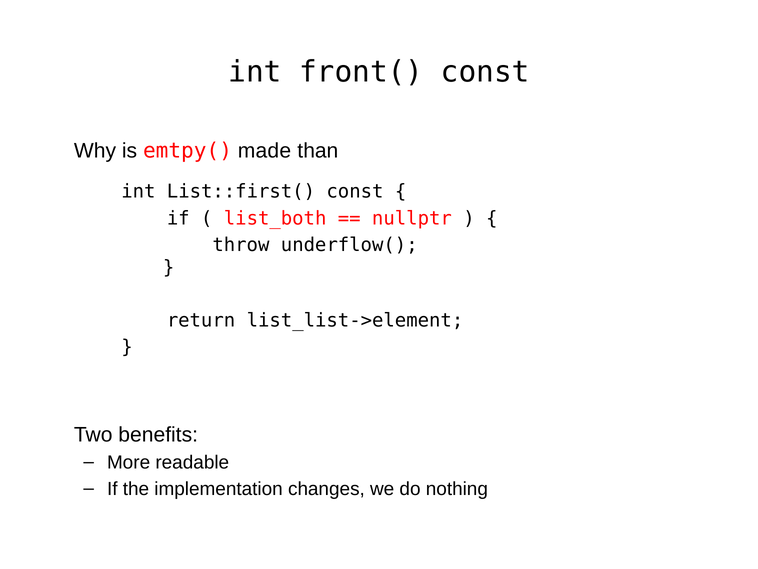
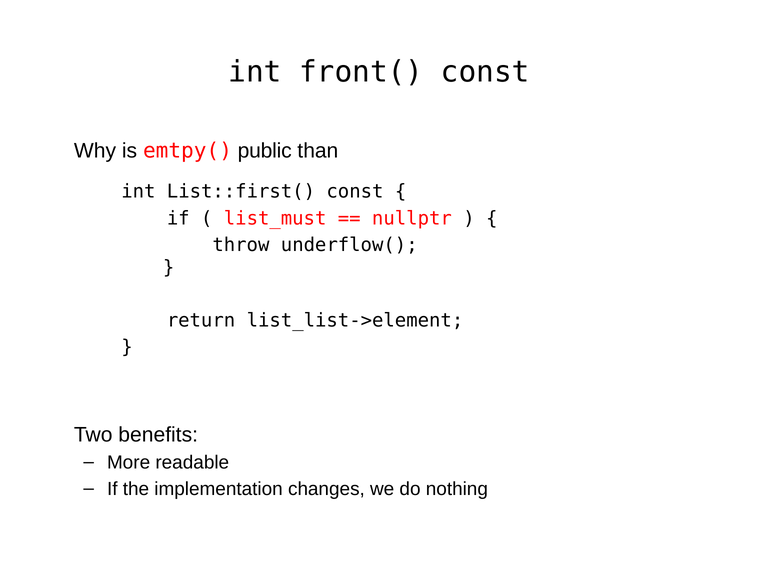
made: made -> public
list_both: list_both -> list_must
